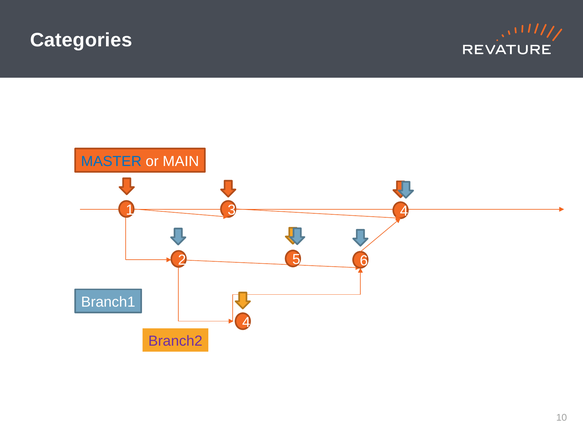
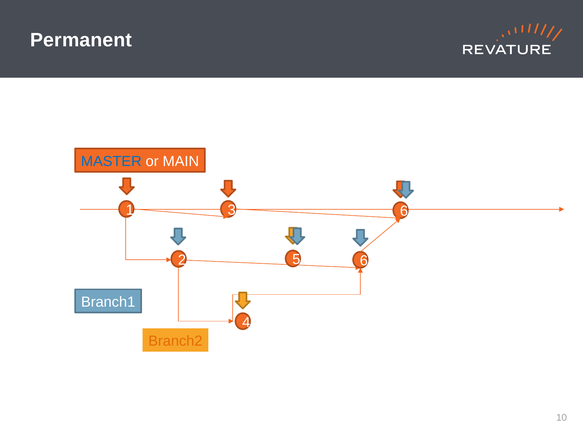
Categories: Categories -> Permanent
3 4: 4 -> 6
Branch2 colour: purple -> orange
